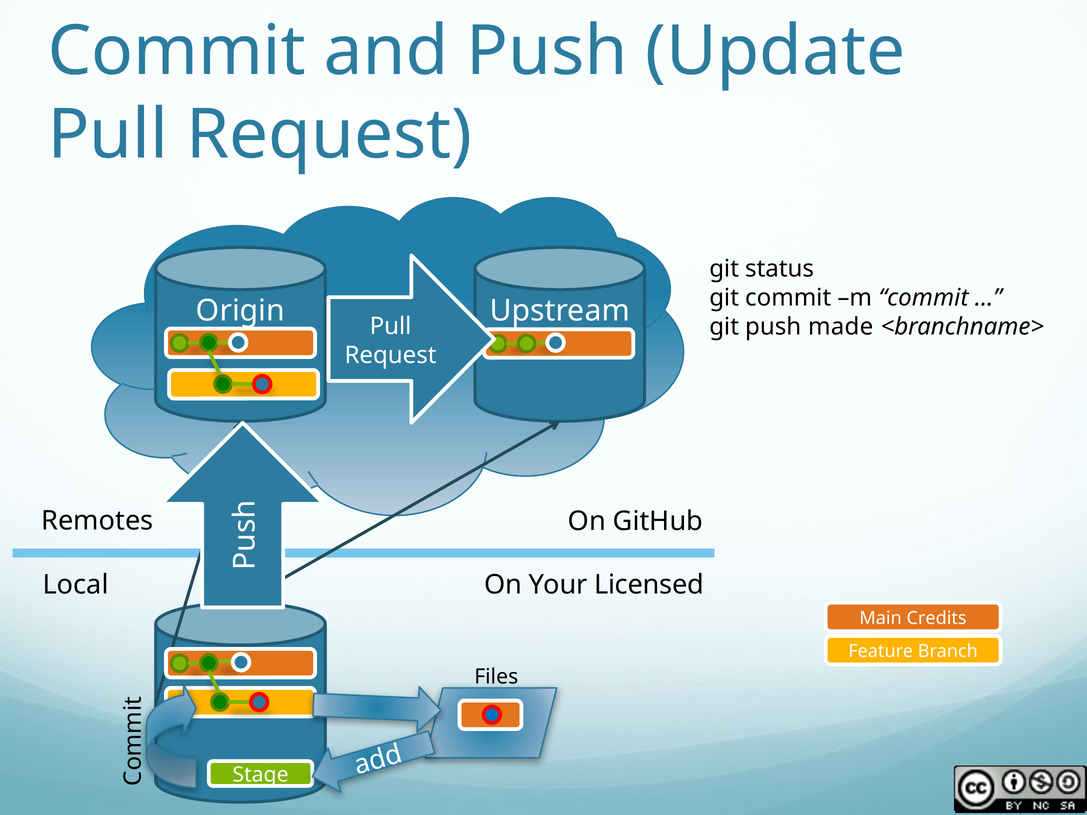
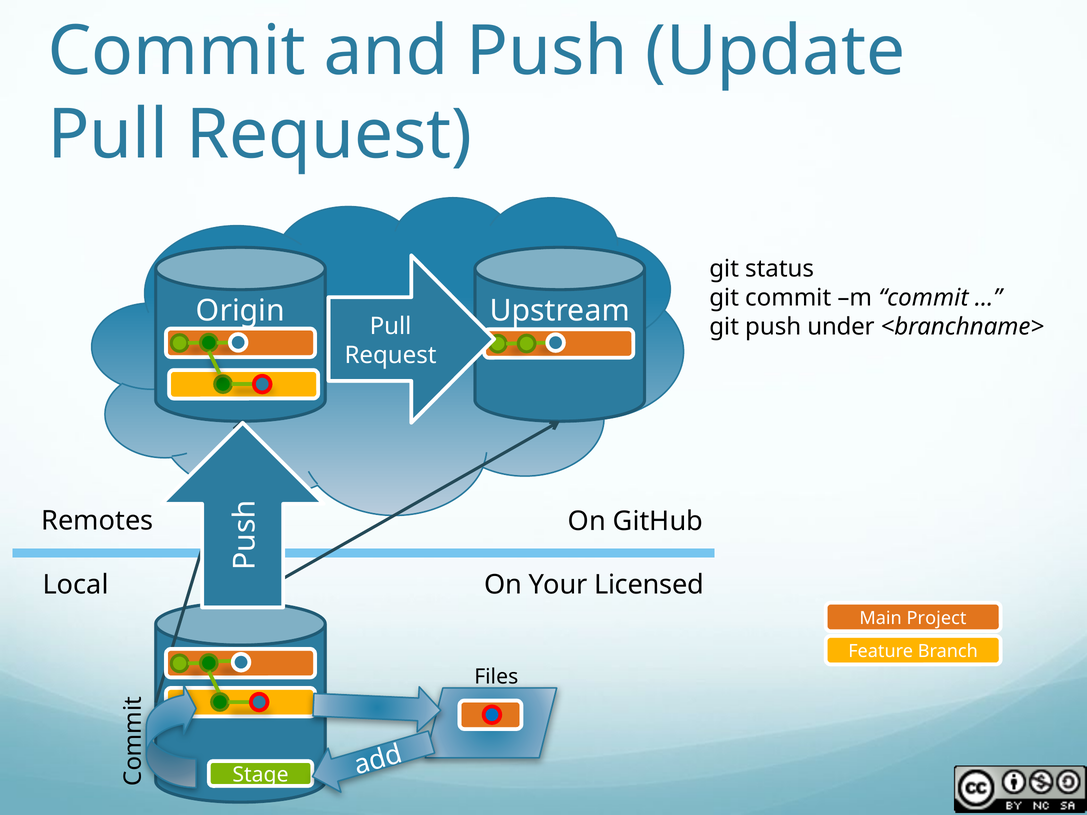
made: made -> under
Credits: Credits -> Project
